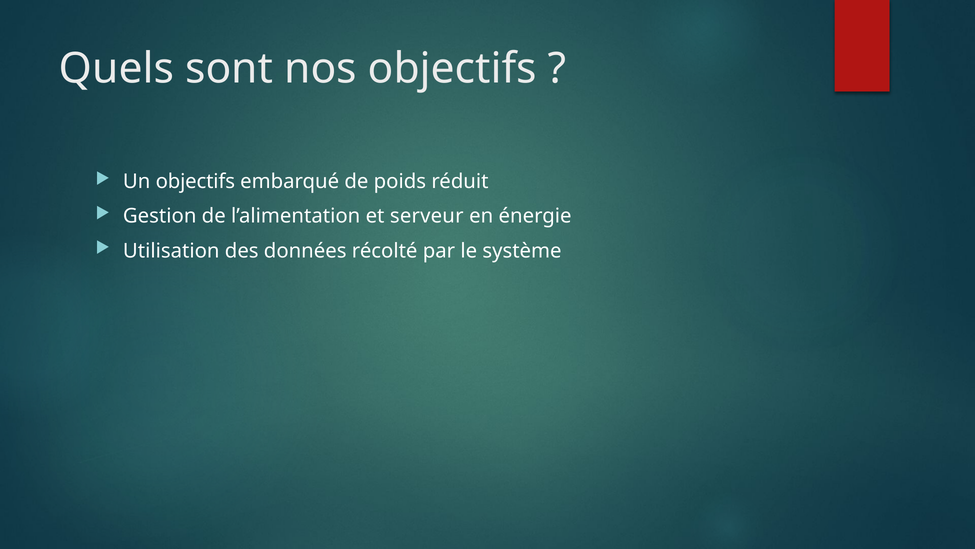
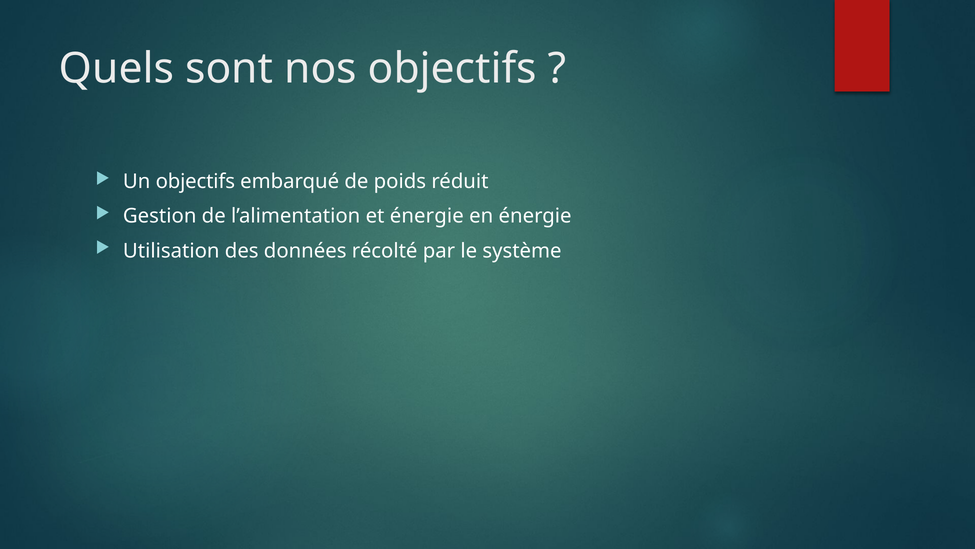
et serveur: serveur -> énergie
